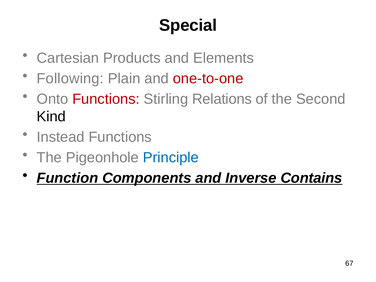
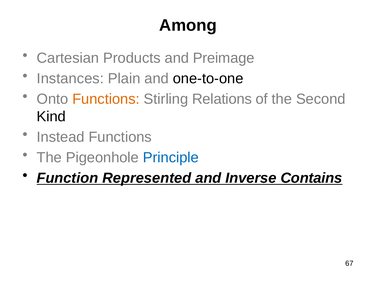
Special: Special -> Among
Elements: Elements -> Preimage
Following: Following -> Instances
one-to-one colour: red -> black
Functions at (106, 99) colour: red -> orange
Components: Components -> Represented
